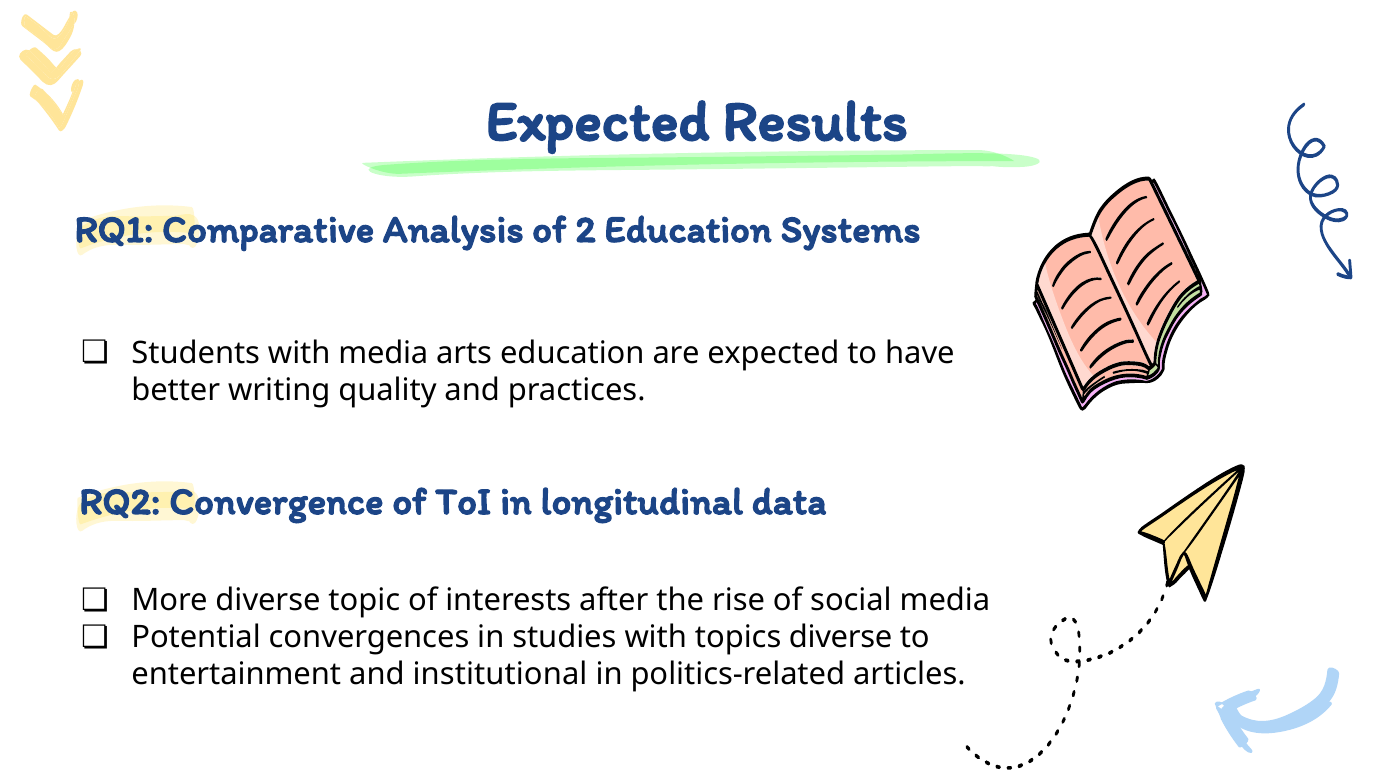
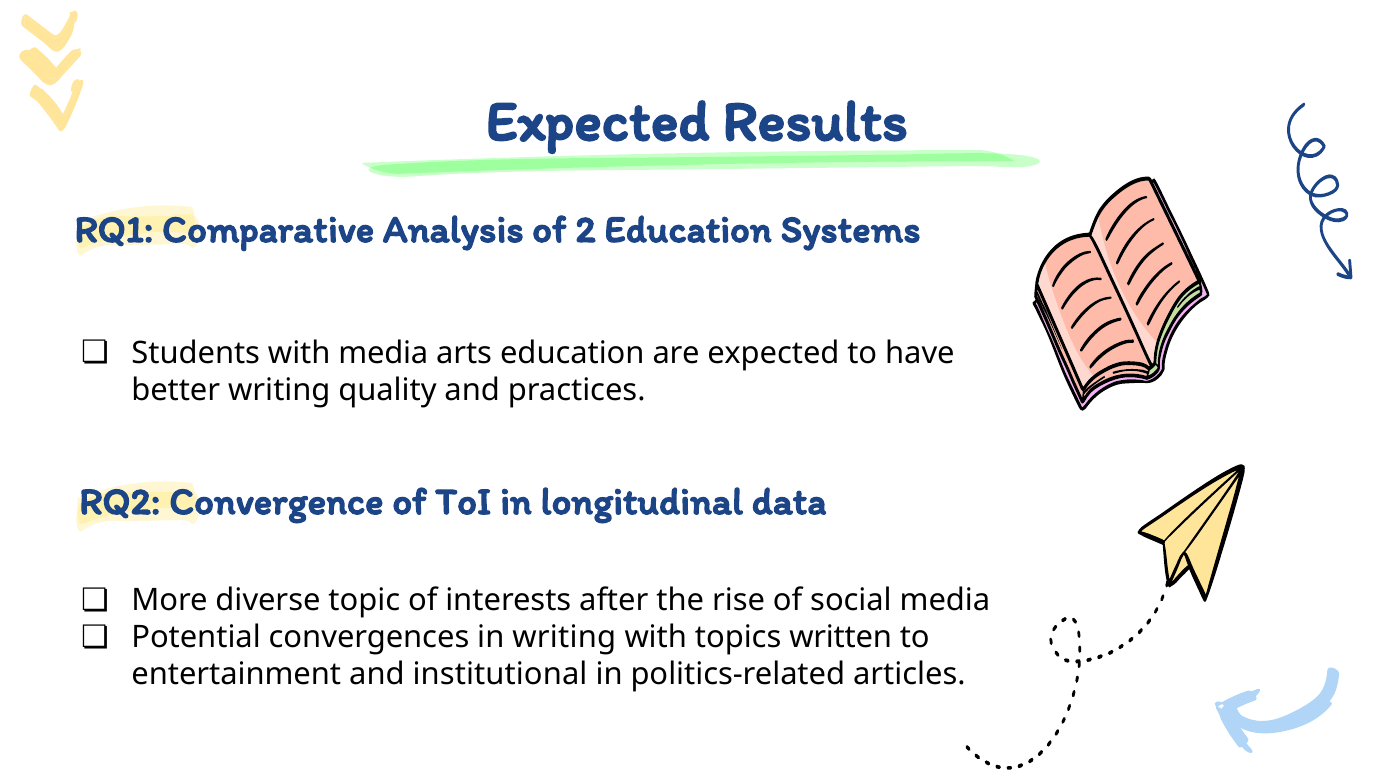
in studies: studies -> writing
topics diverse: diverse -> written
